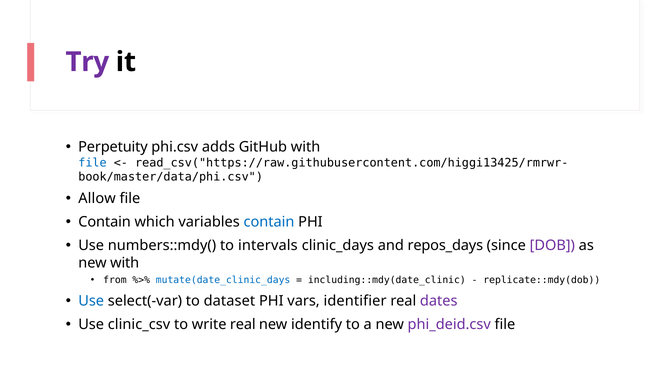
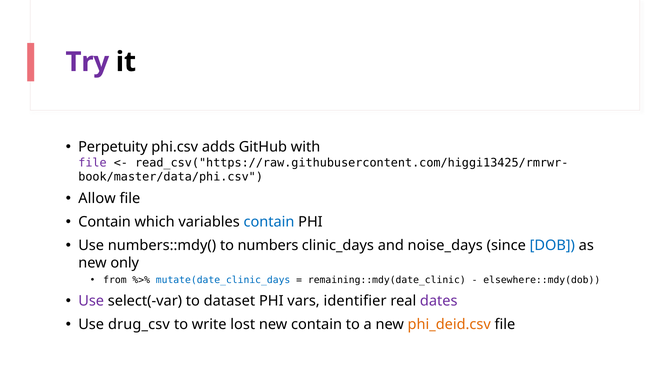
file at (92, 163) colour: blue -> purple
intervals: intervals -> numbers
repos_days: repos_days -> noise_days
DOB colour: purple -> blue
new with: with -> only
including::mdy(date_clinic: including::mdy(date_clinic -> remaining::mdy(date_clinic
replicate::mdy(dob: replicate::mdy(dob -> elsewhere::mdy(dob
Use at (91, 301) colour: blue -> purple
clinic_csv: clinic_csv -> drug_csv
write real: real -> lost
new identify: identify -> contain
phi_deid.csv colour: purple -> orange
